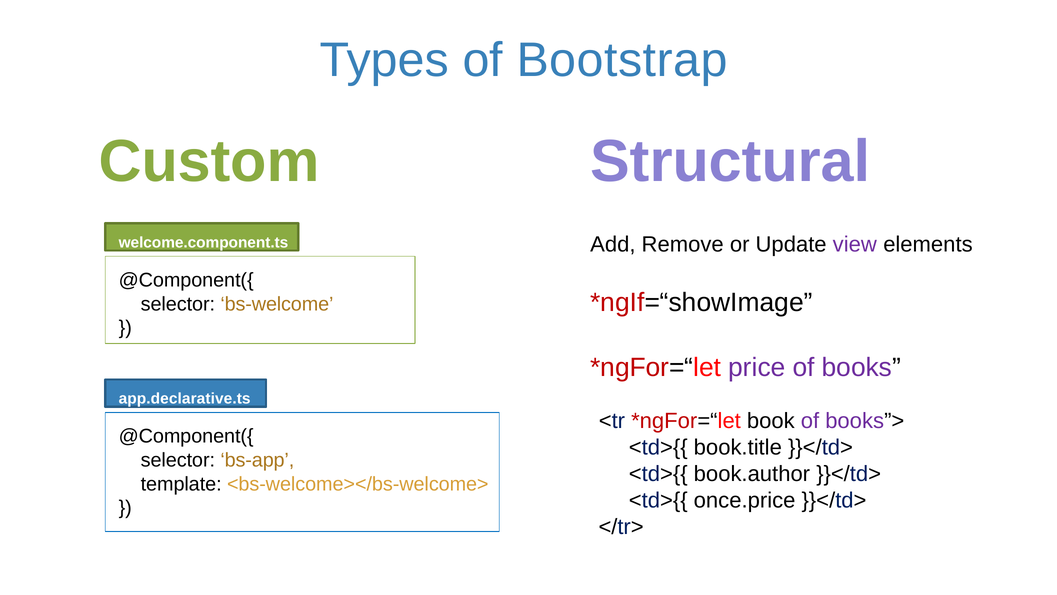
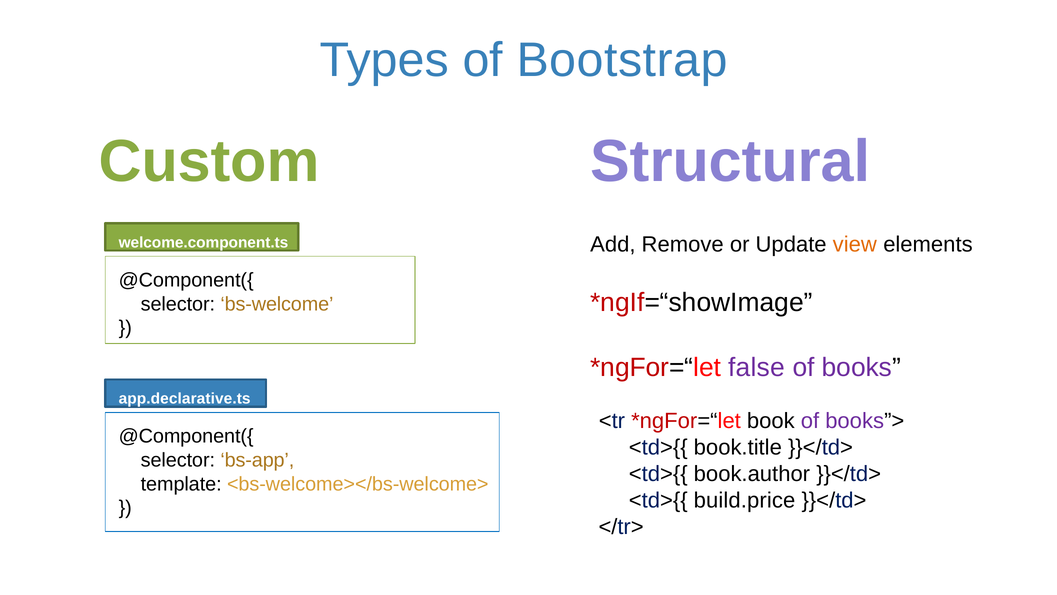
view colour: purple -> orange
price: price -> false
once.price: once.price -> build.price
